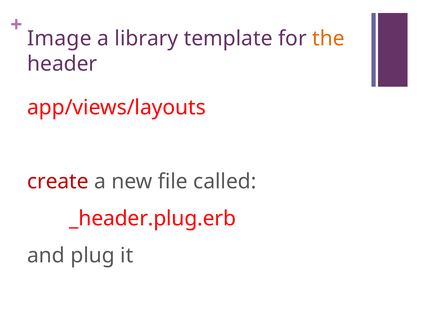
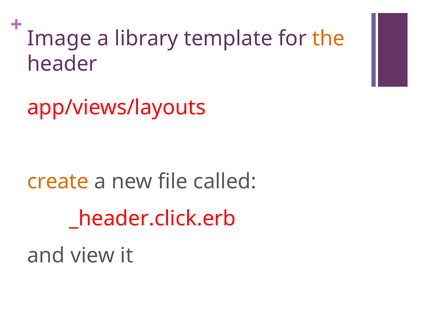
create colour: red -> orange
_header.plug.erb: _header.plug.erb -> _header.click.erb
plug: plug -> view
